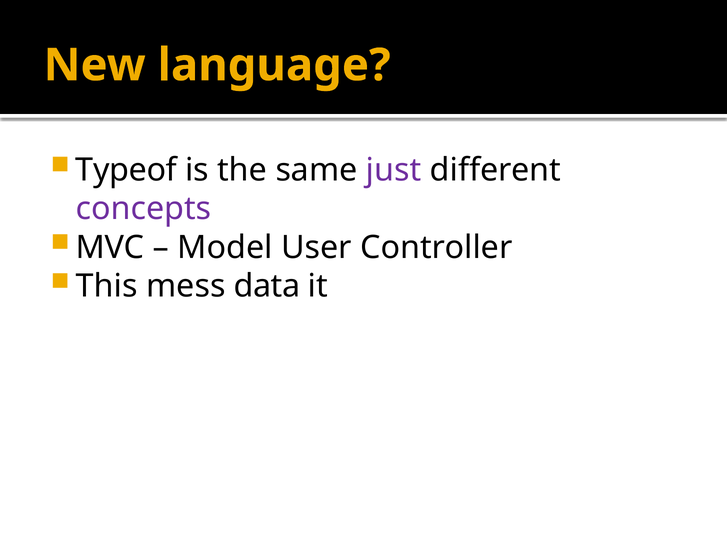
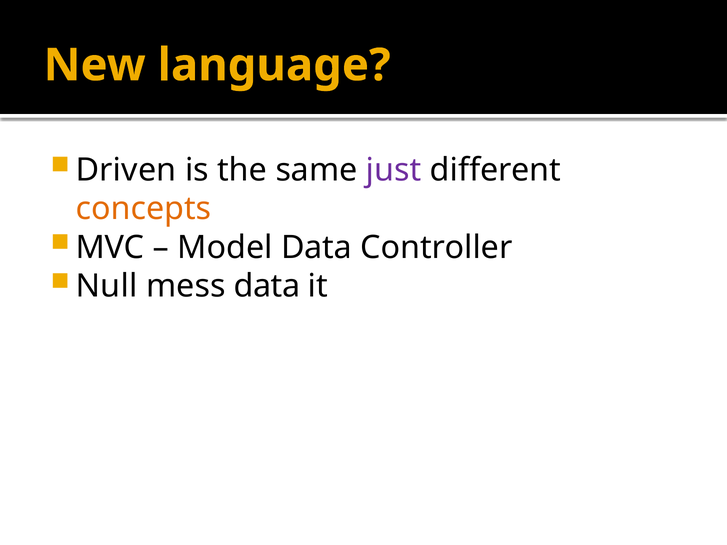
Typeof: Typeof -> Driven
concepts colour: purple -> orange
Model User: User -> Data
This: This -> Null
